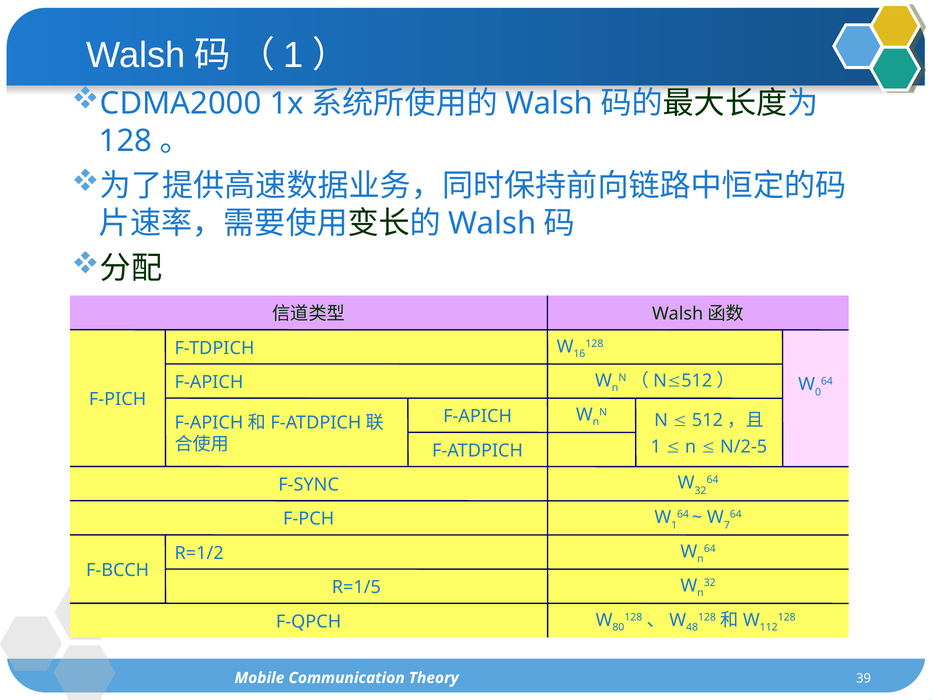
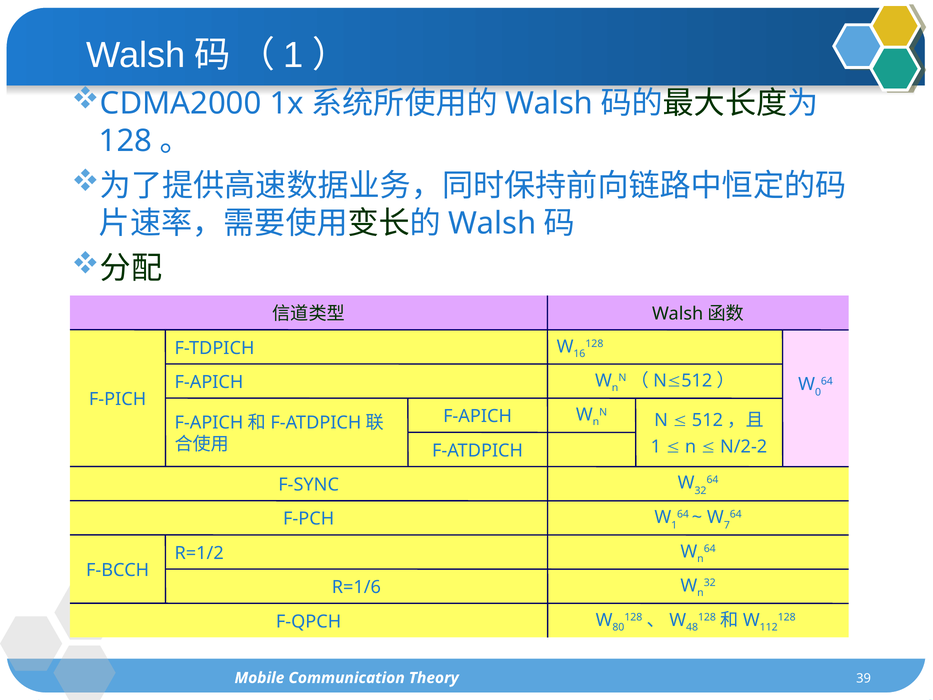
N/2-5: N/2-5 -> N/2-2
R=1/5: R=1/5 -> R=1/6
